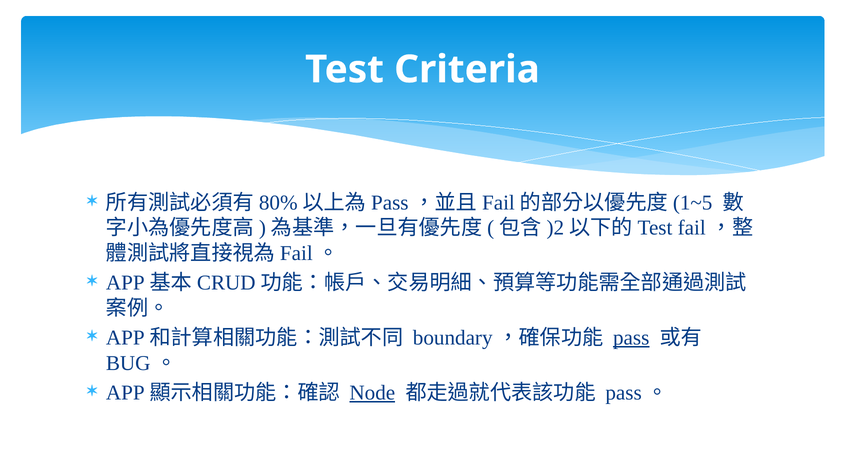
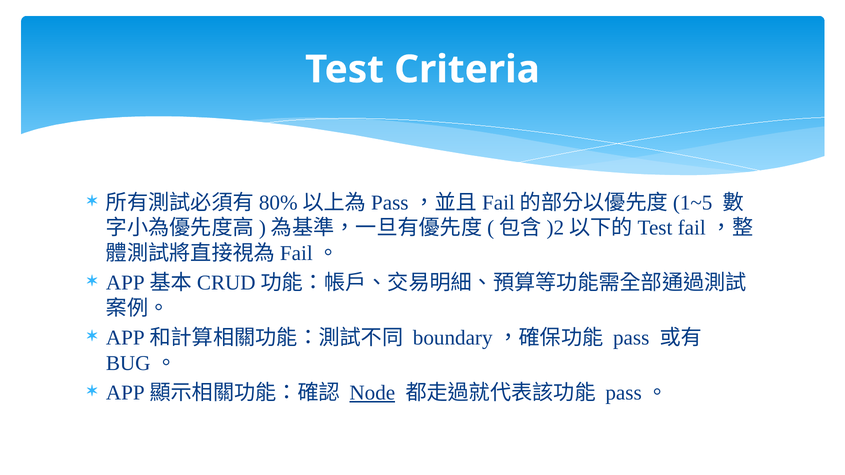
pass underline: present -> none
